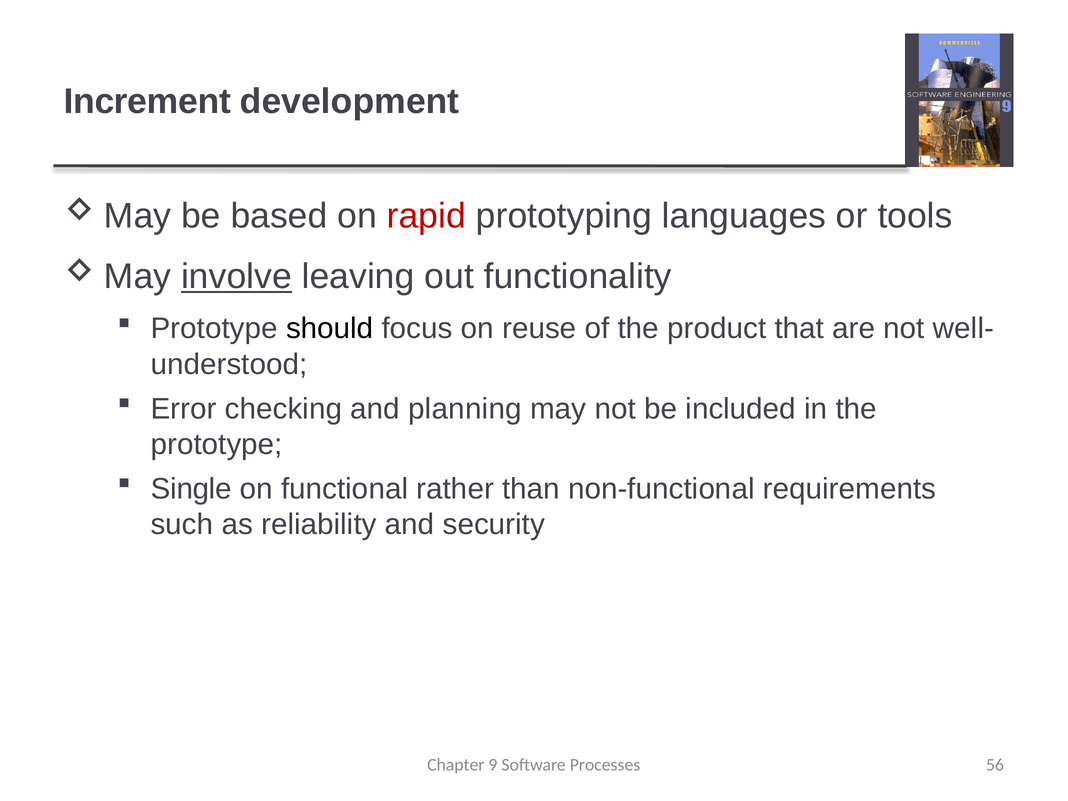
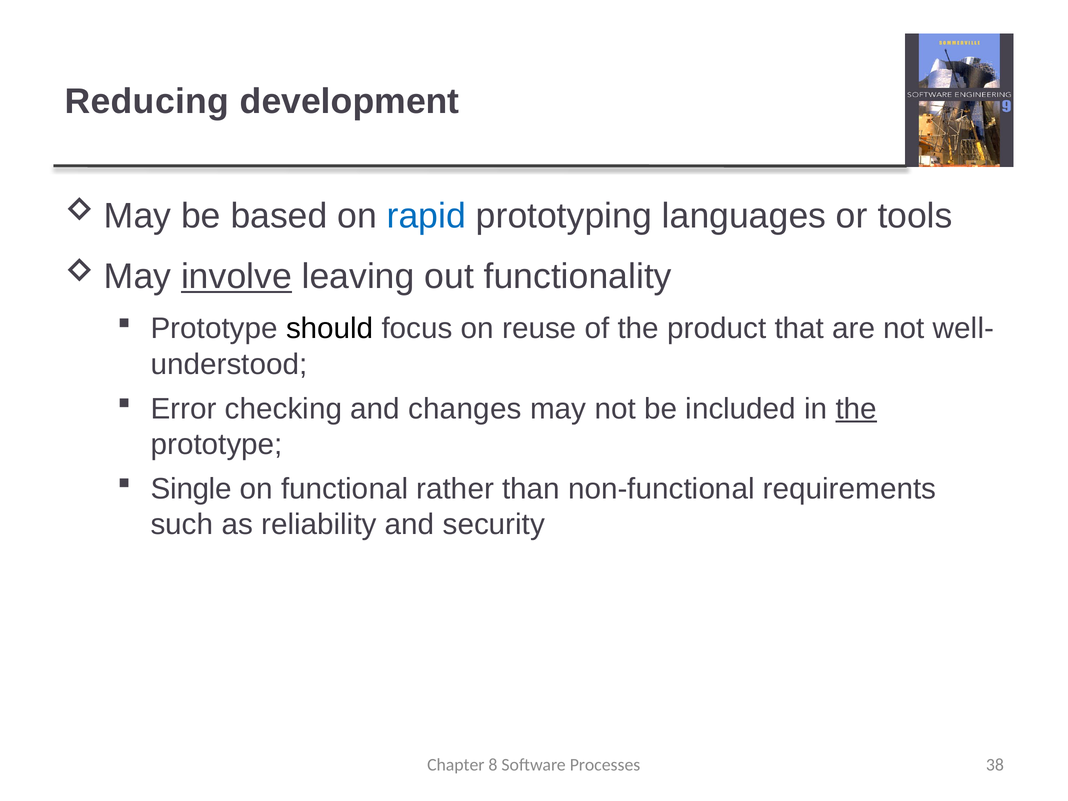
Increment: Increment -> Reducing
rapid colour: red -> blue
planning: planning -> changes
the at (856, 409) underline: none -> present
9: 9 -> 8
56: 56 -> 38
